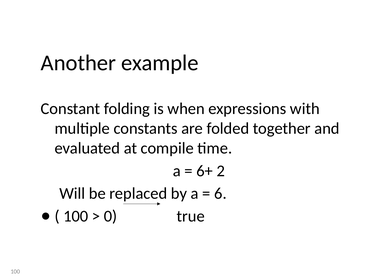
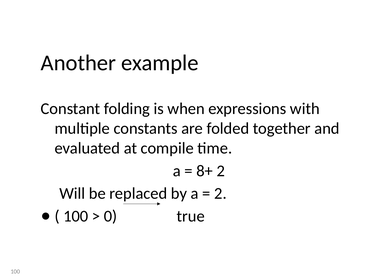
6+: 6+ -> 8+
6 at (220, 193): 6 -> 2
